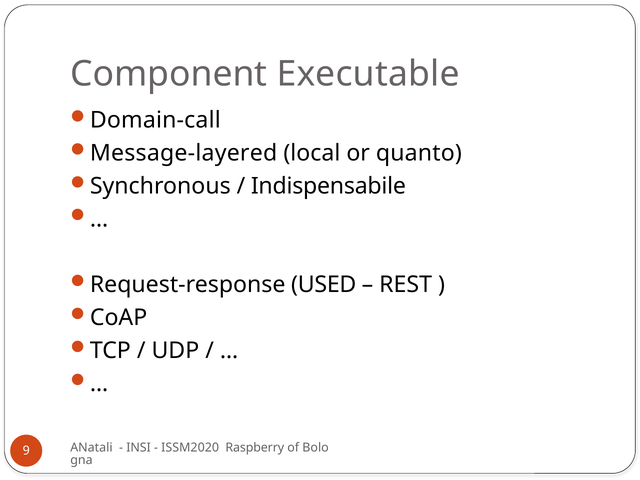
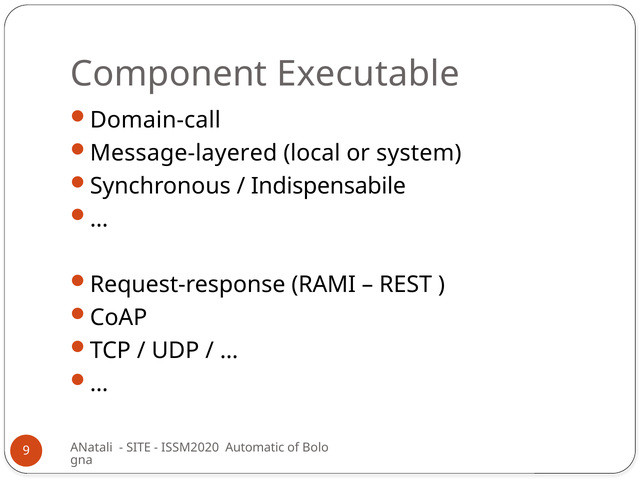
quanto: quanto -> system
USED: USED -> RAMI
INSI: INSI -> SITE
Raspberry: Raspberry -> Automatic
